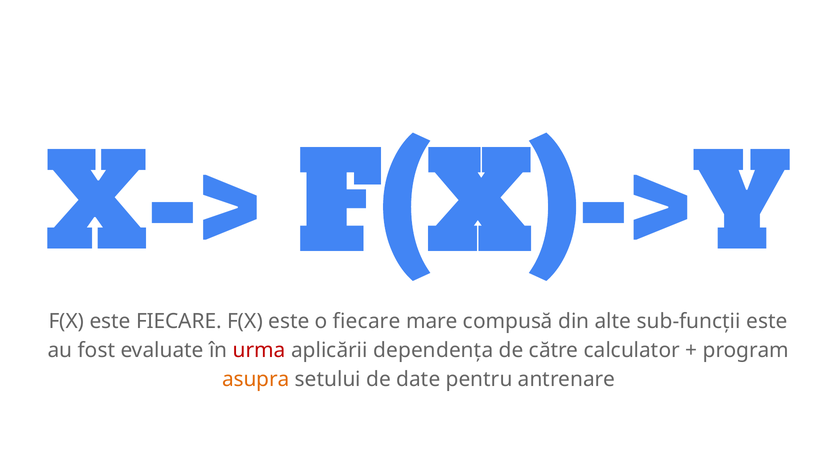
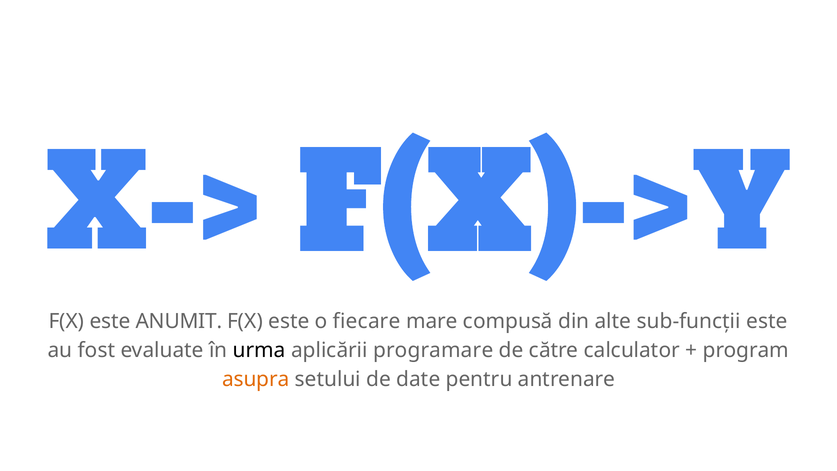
este FIECARE: FIECARE -> ANUMIT
urma colour: red -> black
dependența: dependența -> programare
